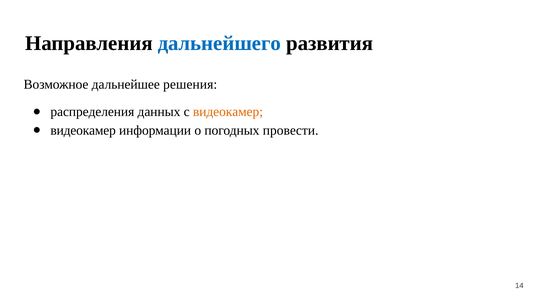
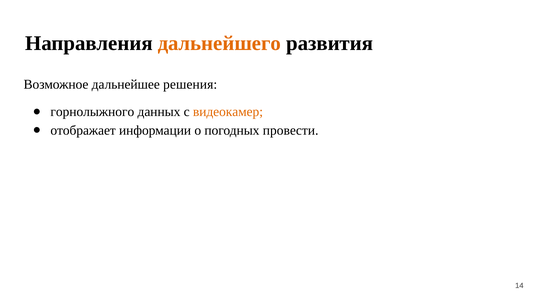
дальнейшего colour: blue -> orange
распределения: распределения -> горнолыжного
видеокамер at (83, 130): видеокамер -> отображает
